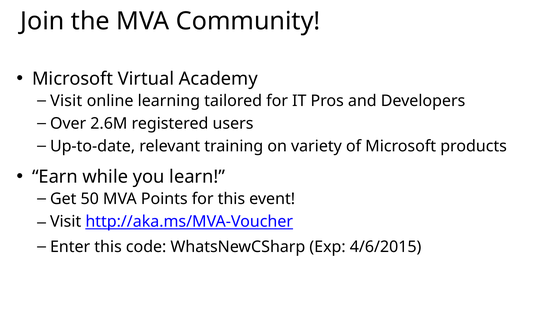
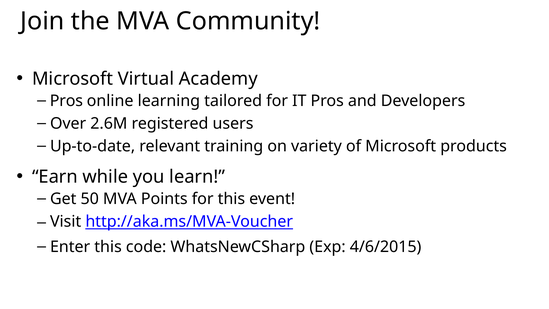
Visit at (66, 101): Visit -> Pros
